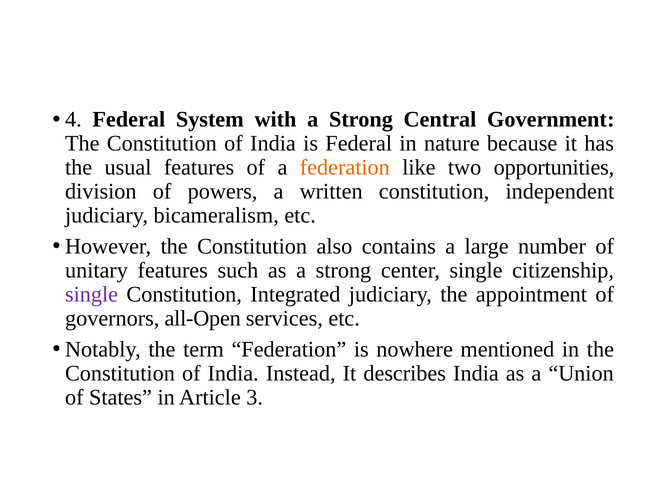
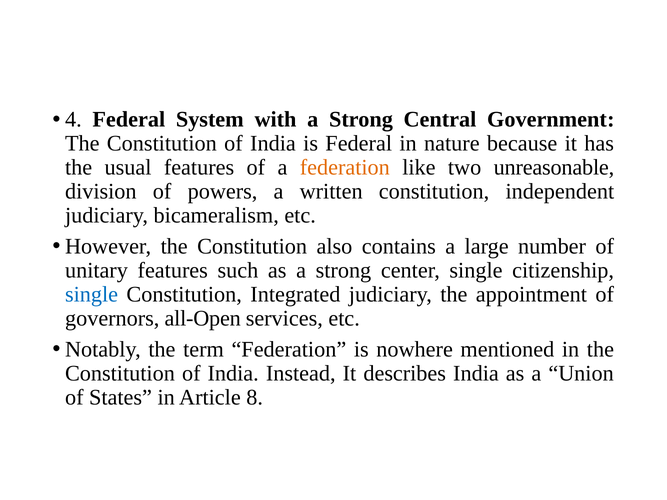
opportunities: opportunities -> unreasonable
single at (92, 295) colour: purple -> blue
3: 3 -> 8
